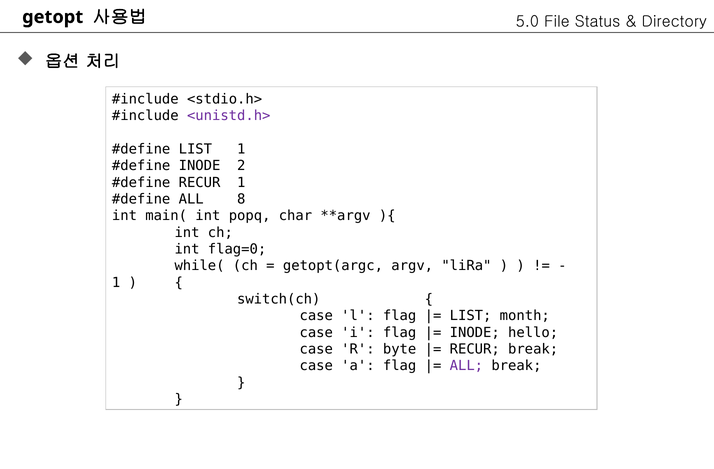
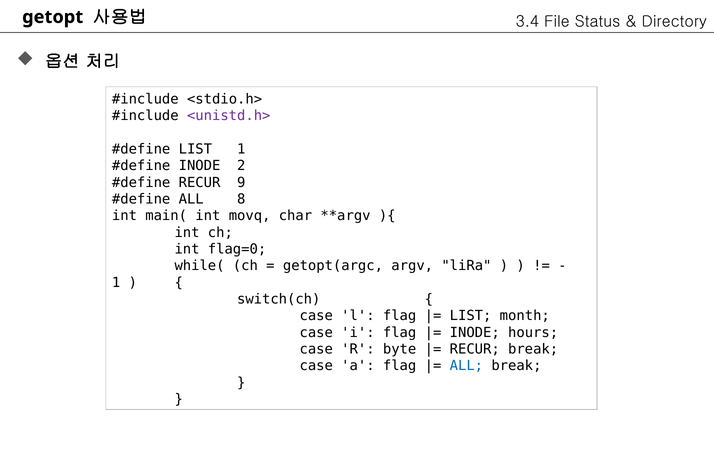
5.0: 5.0 -> 3.4
RECUR 1: 1 -> 9
popq: popq -> movq
hello: hello -> hours
ALL at (466, 366) colour: purple -> blue
